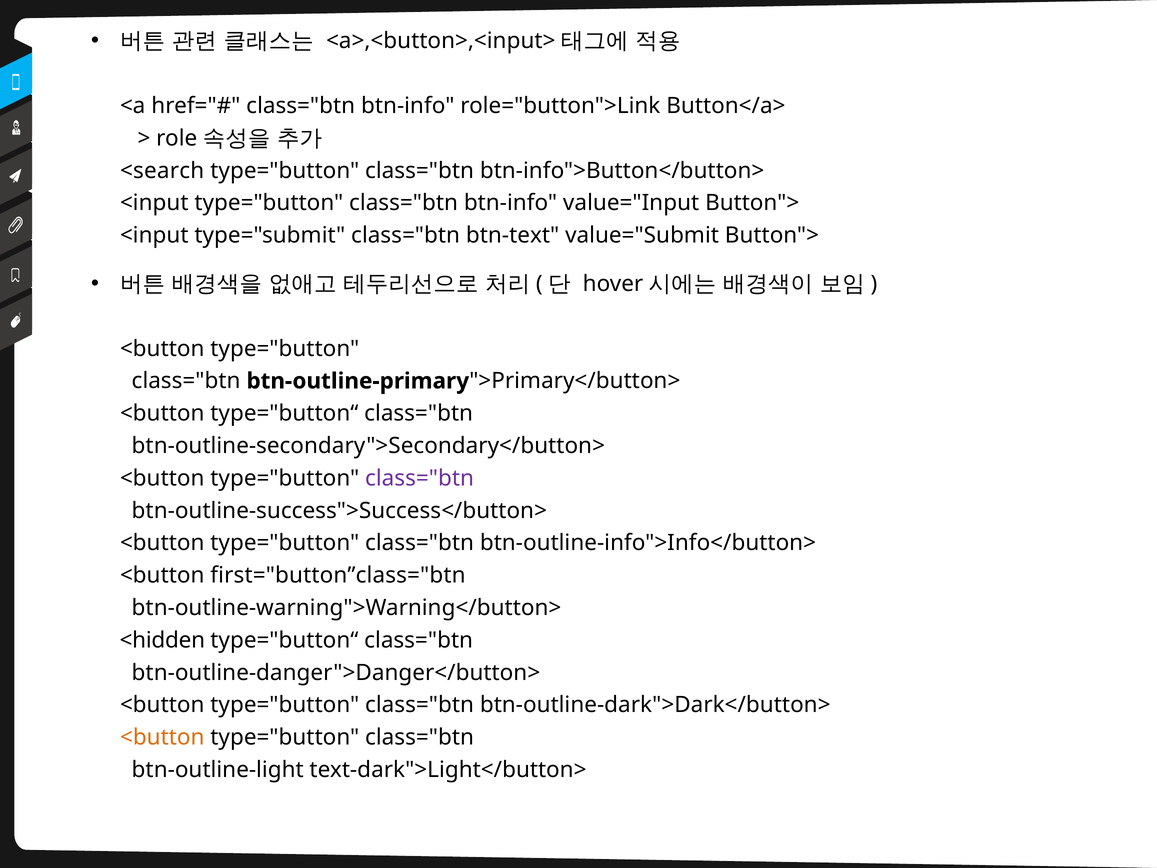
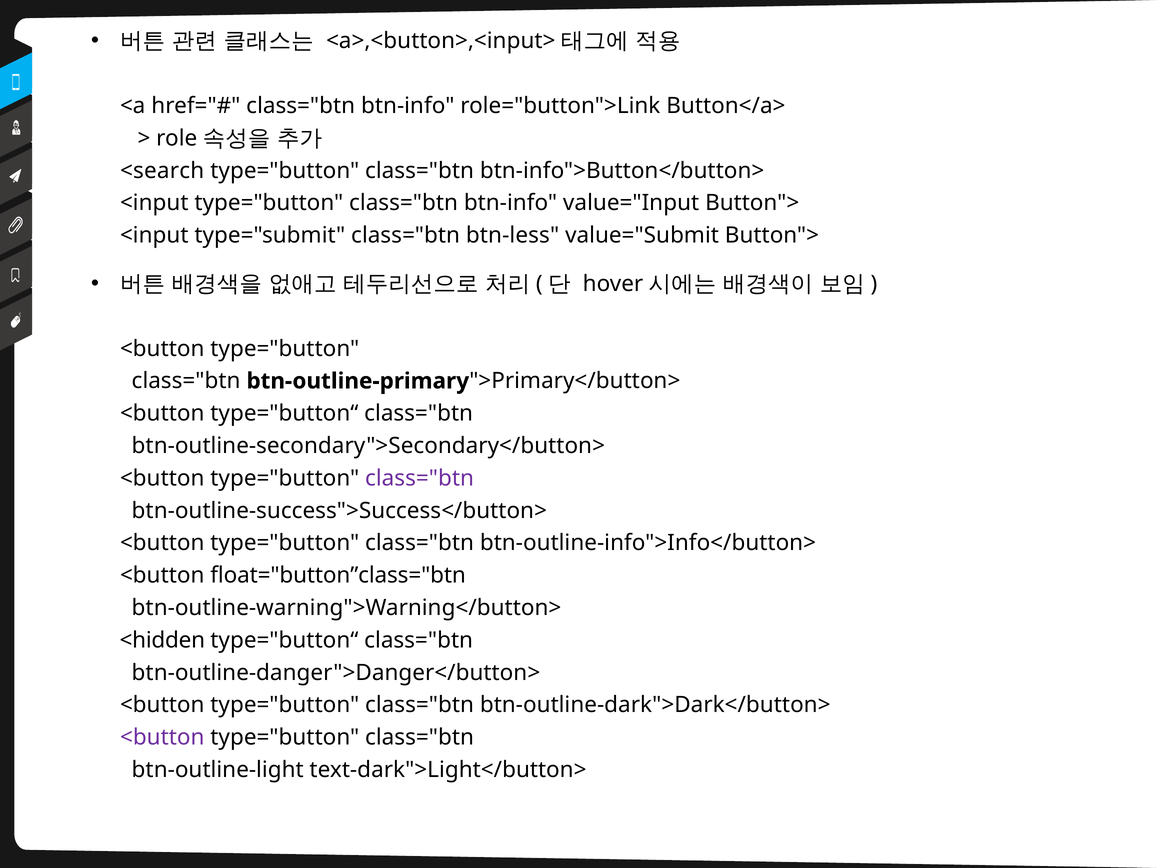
btn-text: btn-text -> btn-less
first="button”class="btn: first="button”class="btn -> float="button”class="btn
<button at (162, 737) colour: orange -> purple
